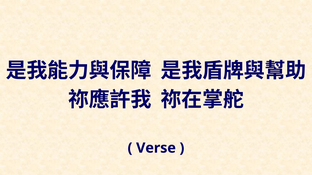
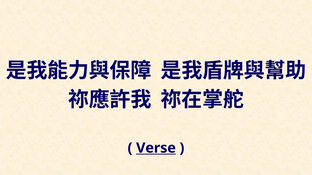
Verse underline: none -> present
